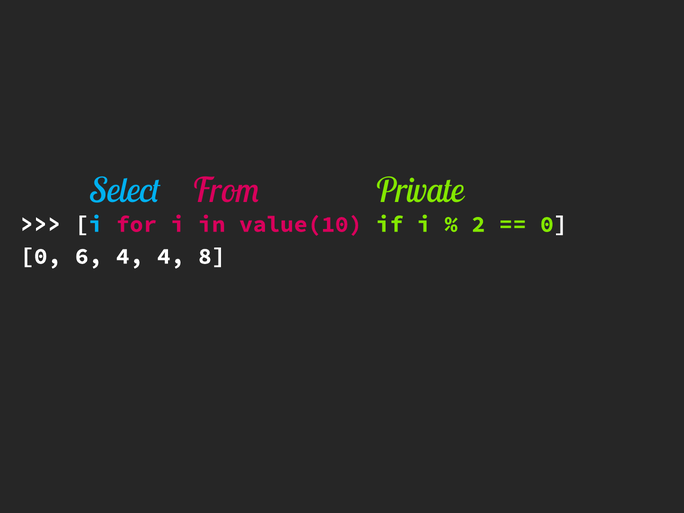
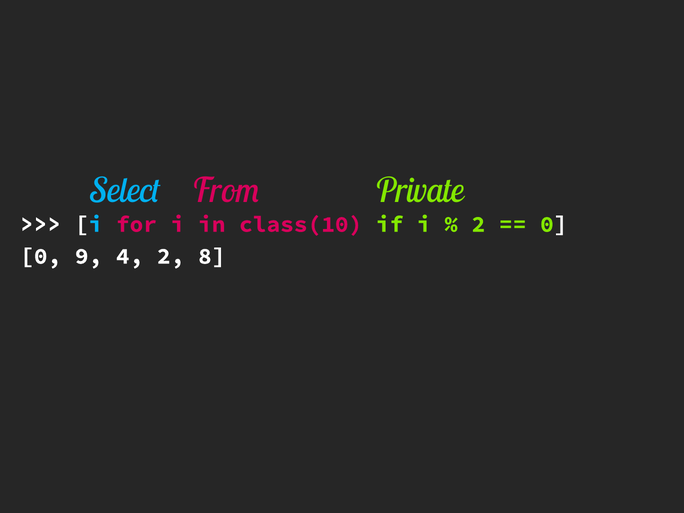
value(10: value(10 -> class(10
6: 6 -> 9
4 4: 4 -> 2
